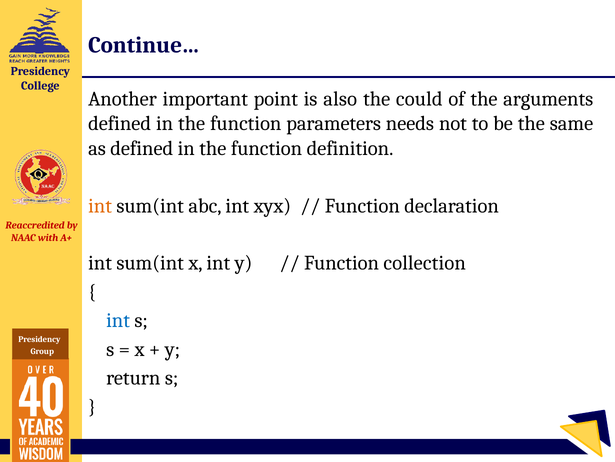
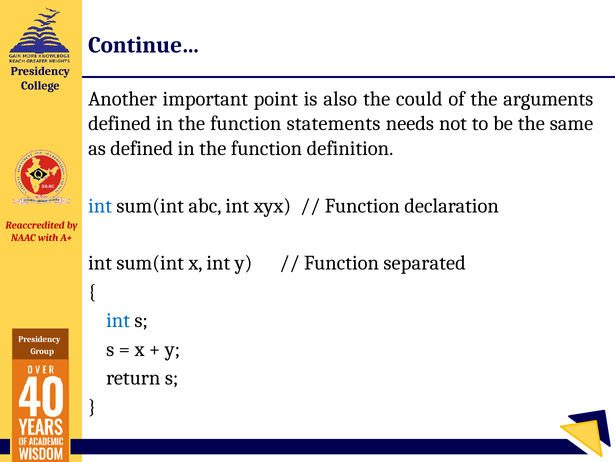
parameters: parameters -> statements
int at (100, 205) colour: orange -> blue
collection: collection -> separated
